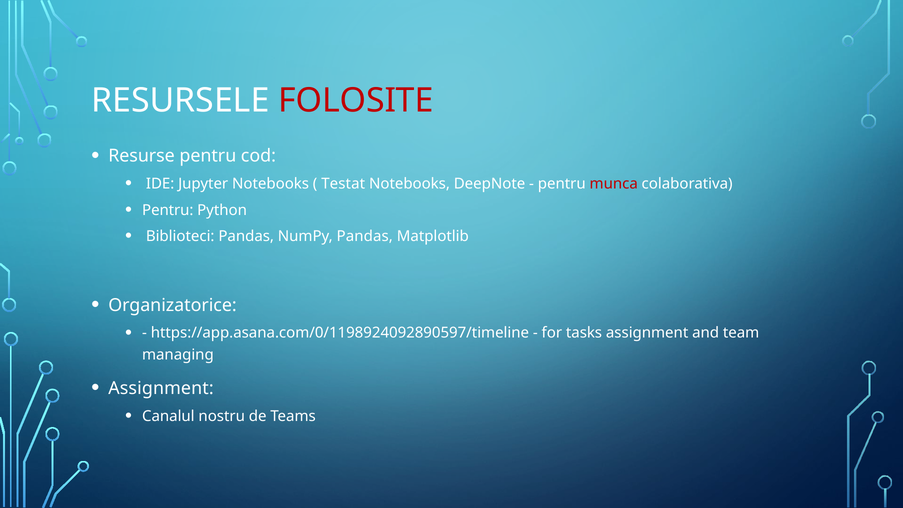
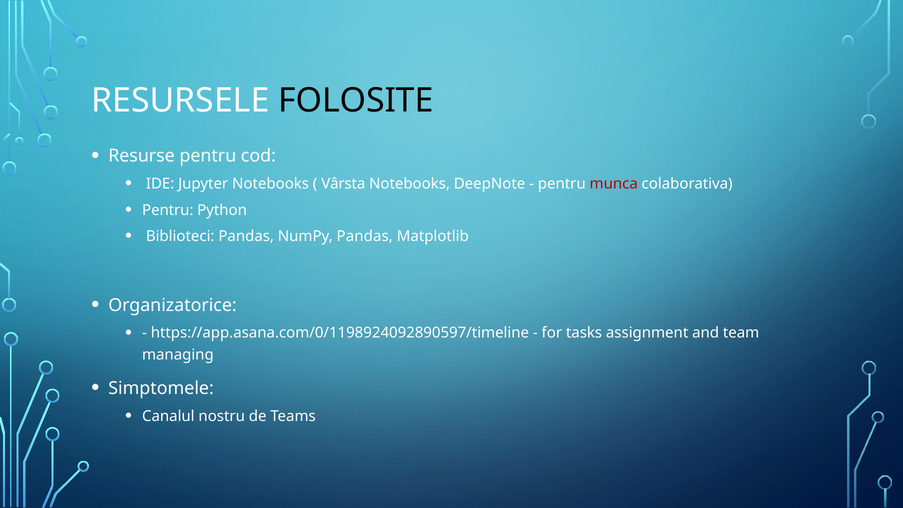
FOLOSITE colour: red -> black
Testat: Testat -> Vârsta
Assignment at (161, 388): Assignment -> Simptomele
